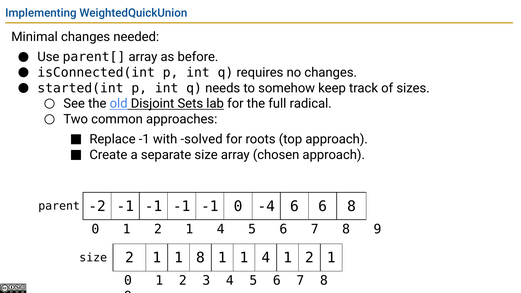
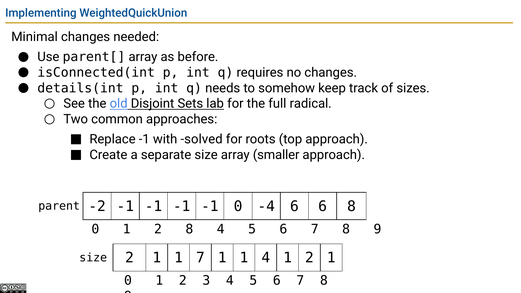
started(int: started(int -> details(int
chosen: chosen -> smaller
0 1 2 1: 1 -> 8
1 8: 8 -> 7
